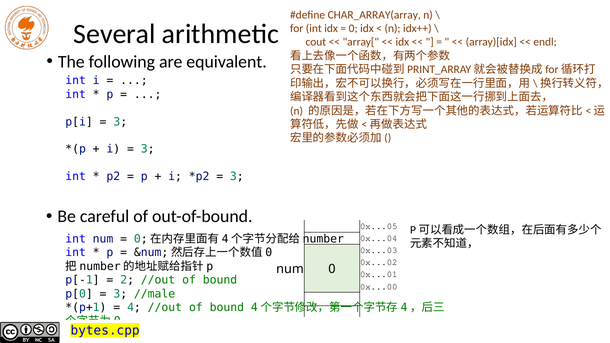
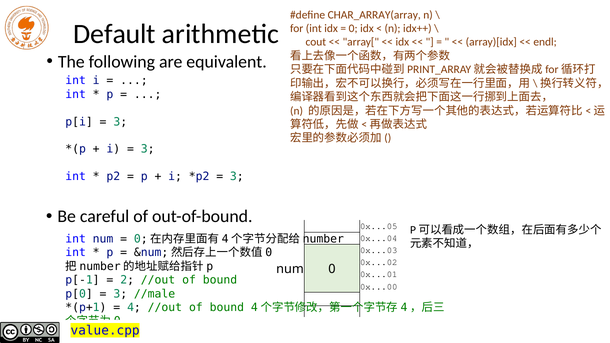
Several: Several -> Default
bytes.cpp: bytes.cpp -> value.cpp
